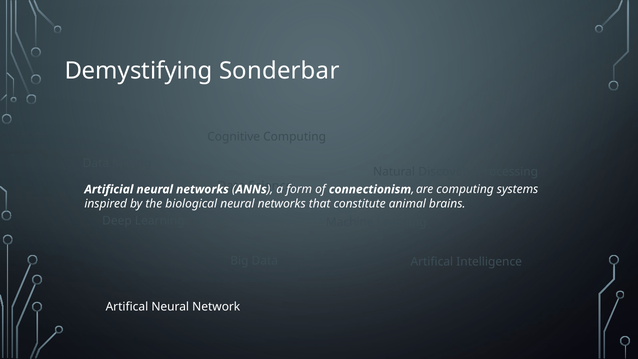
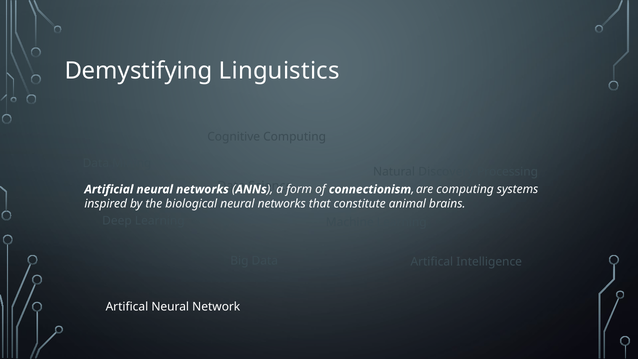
Sonderbar: Sonderbar -> Linguistics
